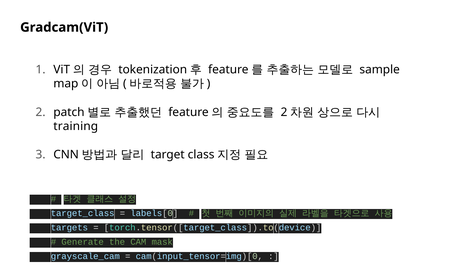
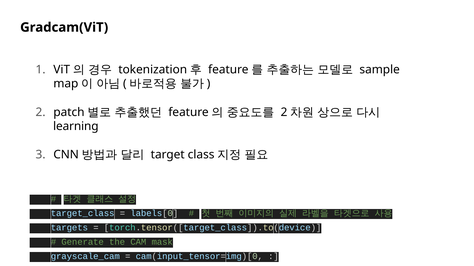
training: training -> learning
